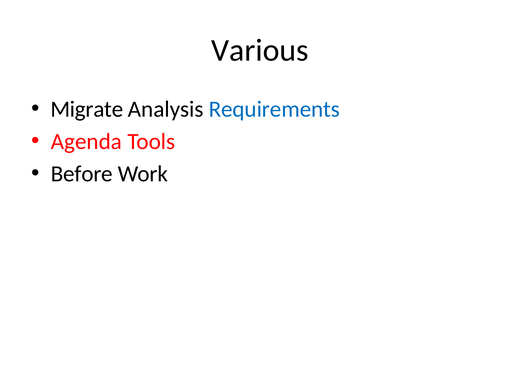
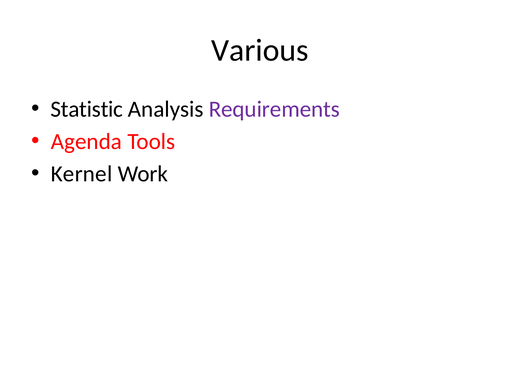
Migrate: Migrate -> Statistic
Requirements colour: blue -> purple
Before: Before -> Kernel
